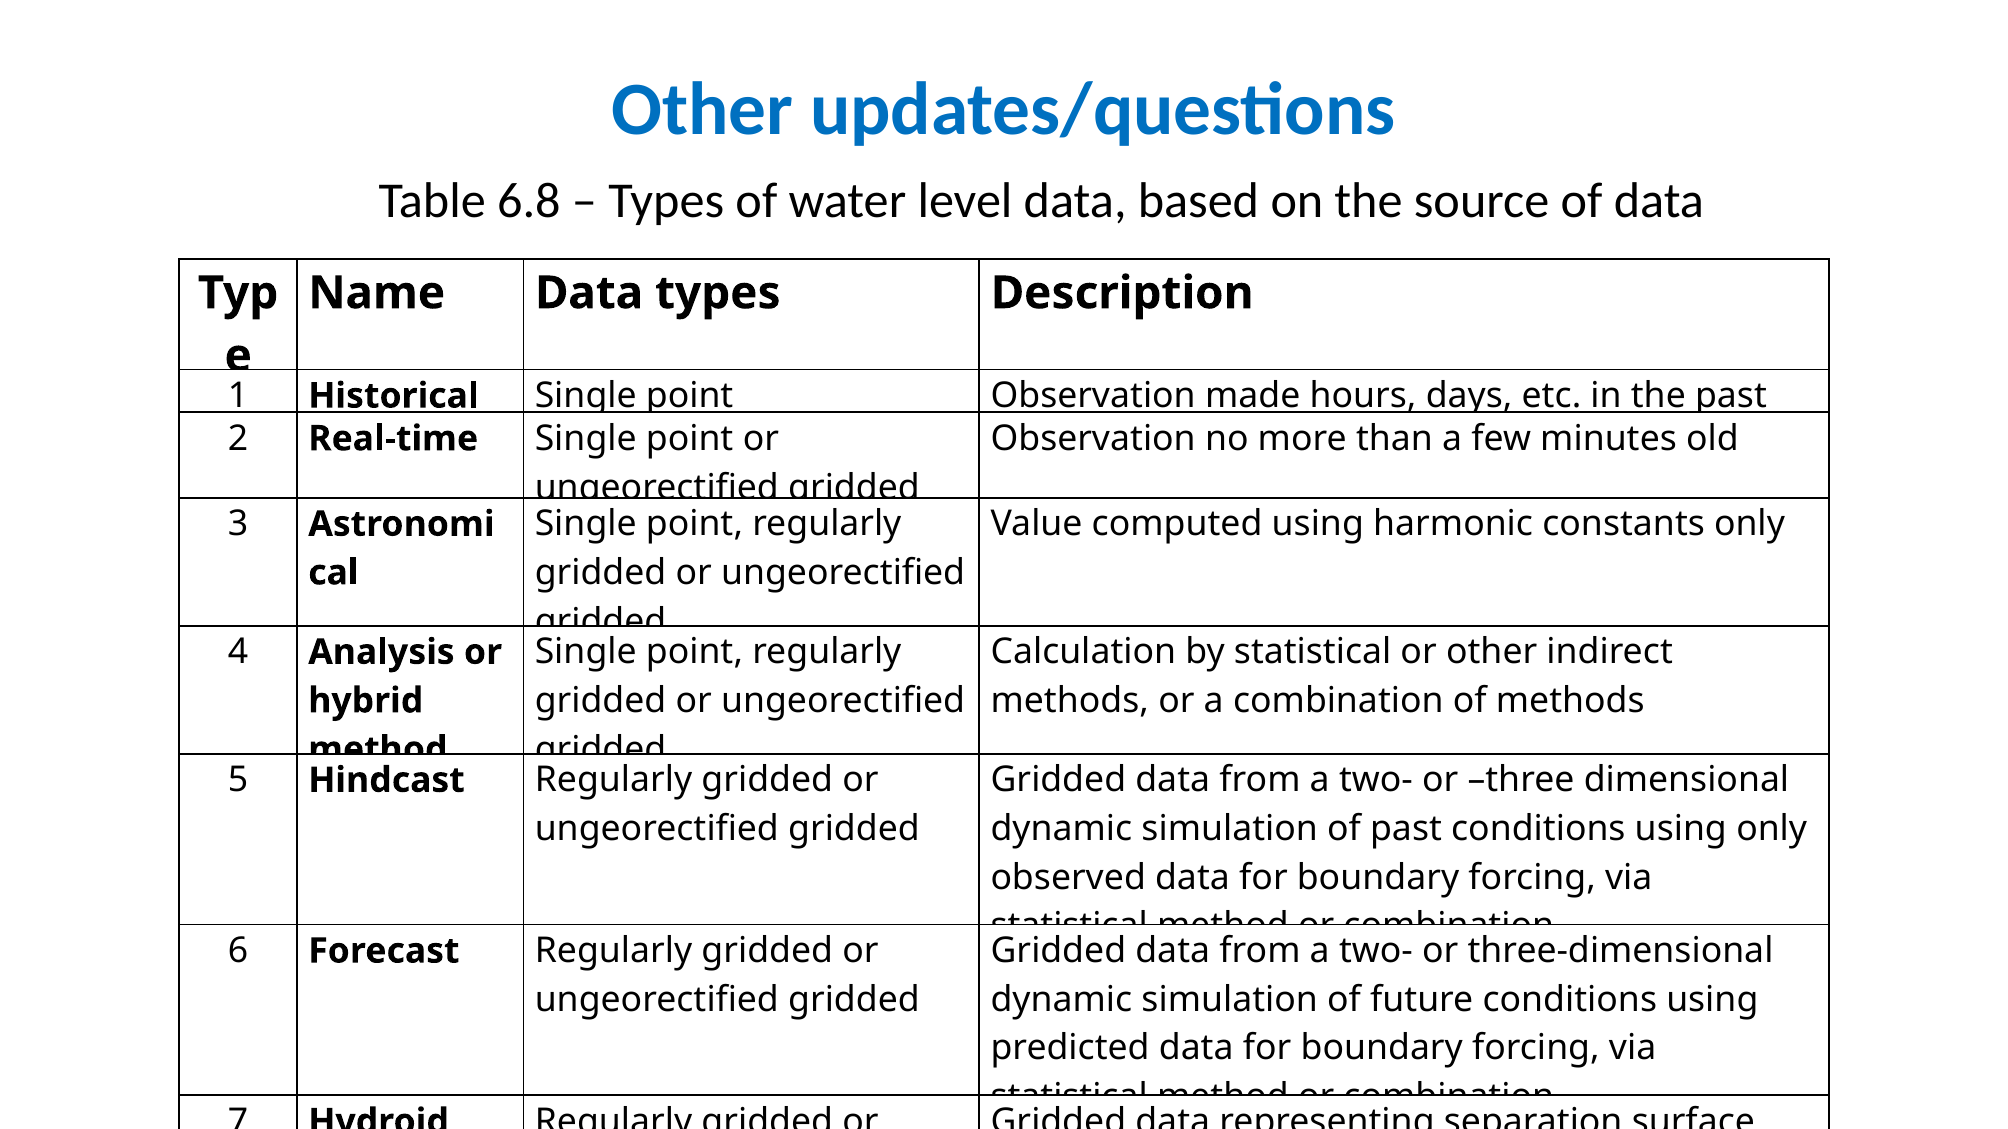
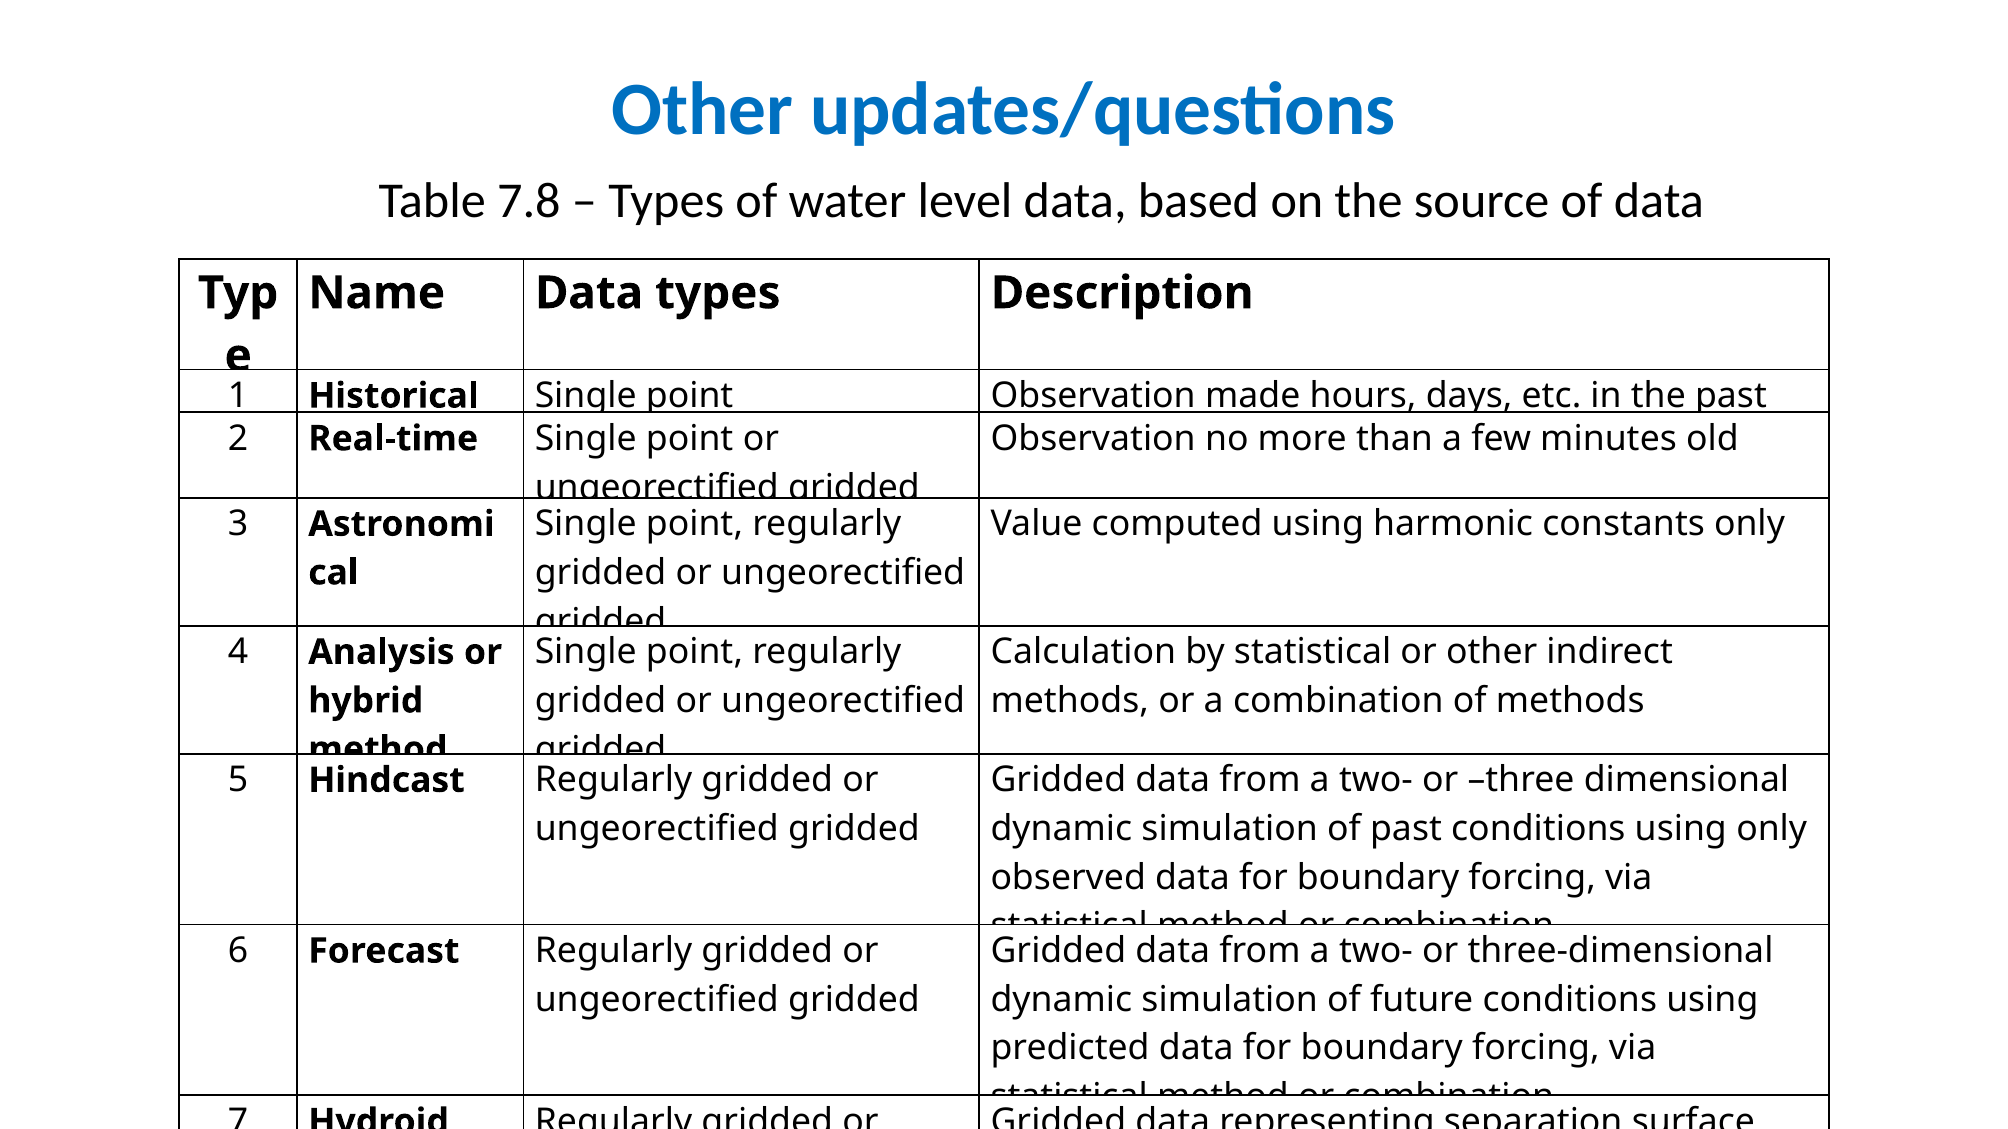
6.8: 6.8 -> 7.8
